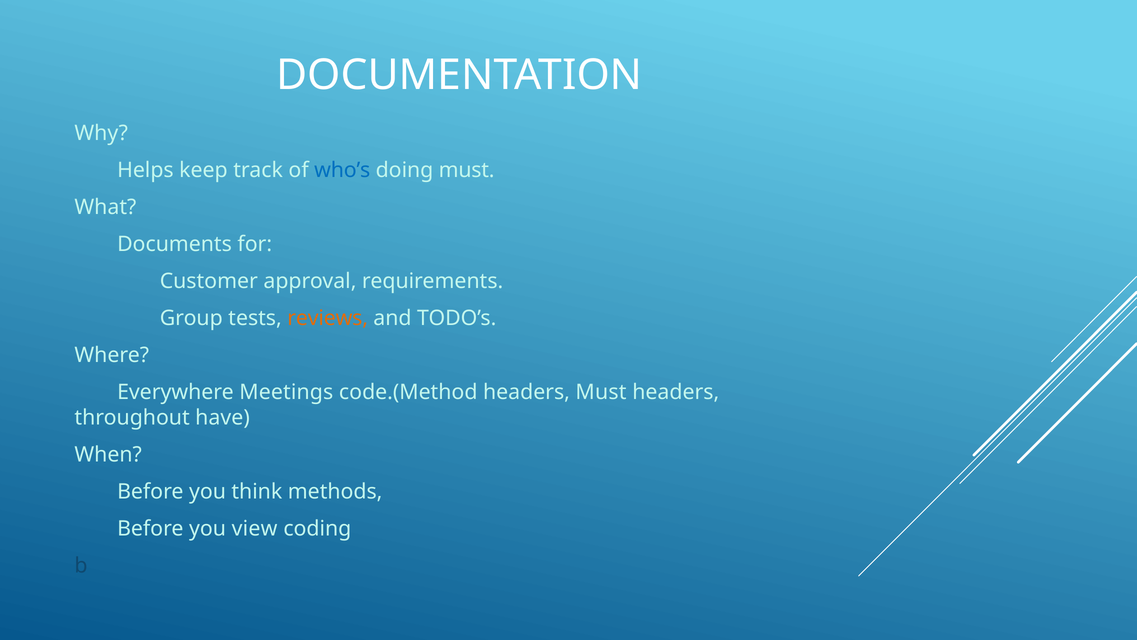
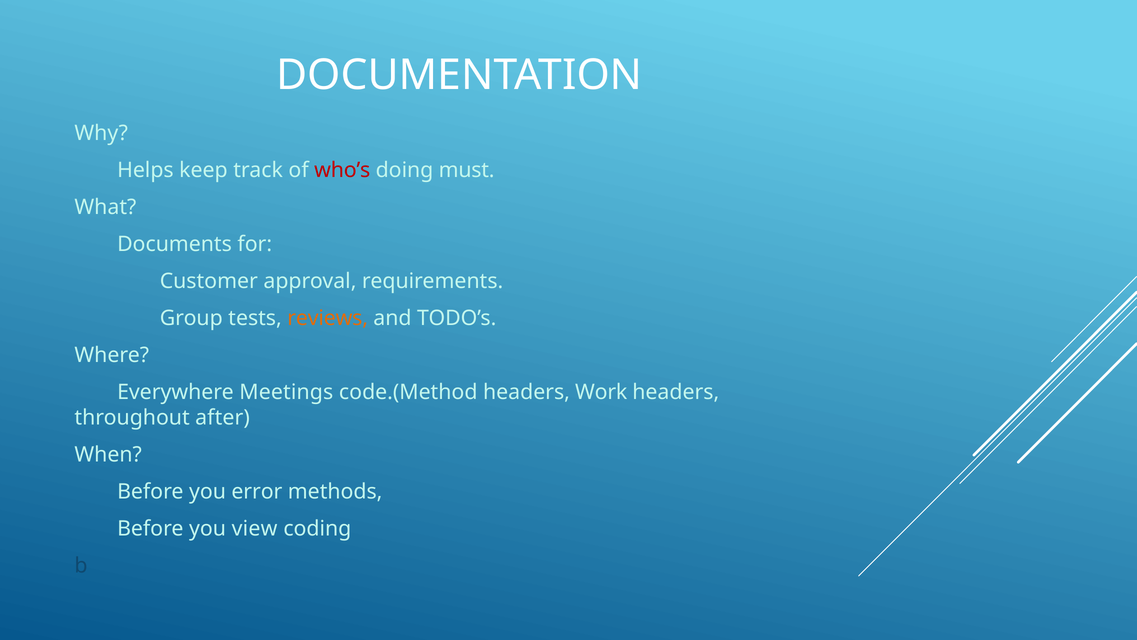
who’s colour: blue -> red
headers Must: Must -> Work
have: have -> after
think: think -> error
